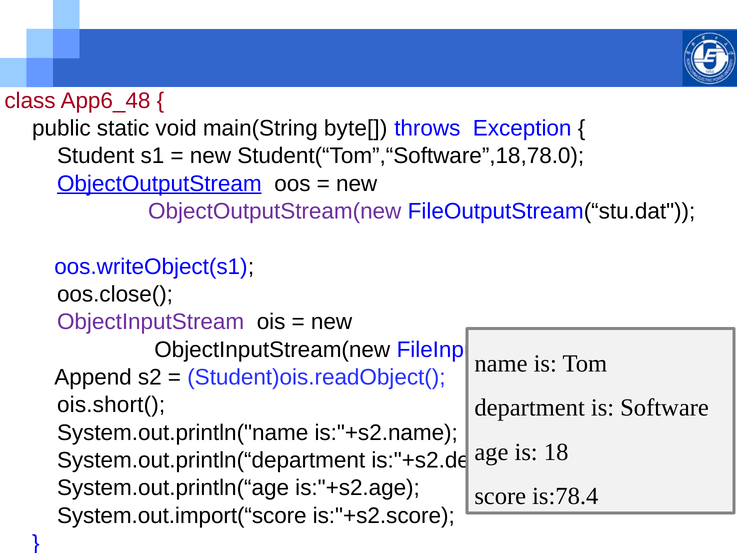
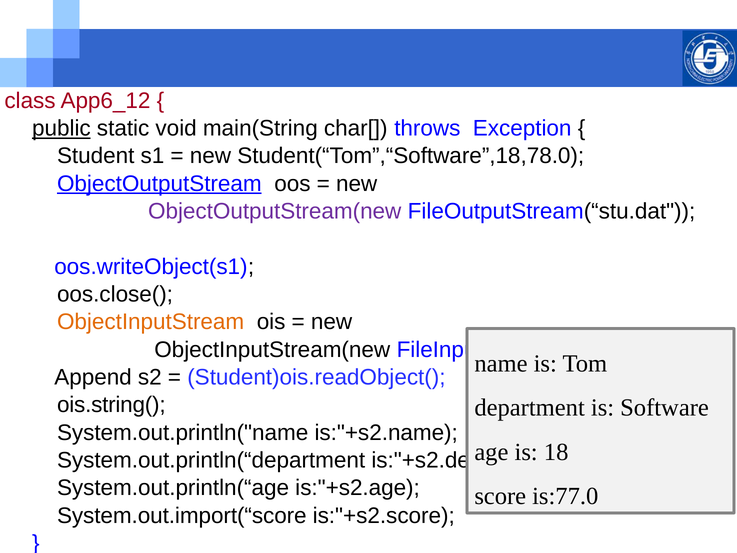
App6_48: App6_48 -> App6_12
public underline: none -> present
byte[: byte[ -> char[
ObjectInputStream colour: purple -> orange
ois.short(: ois.short( -> ois.string(
is:78.4: is:78.4 -> is:77.0
